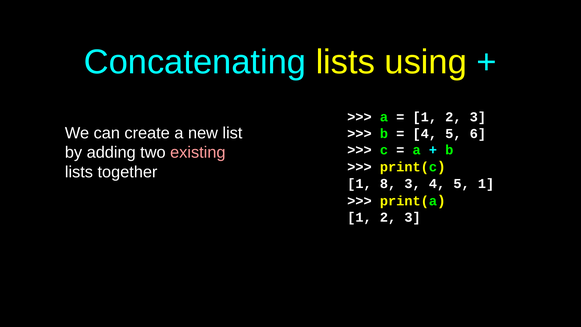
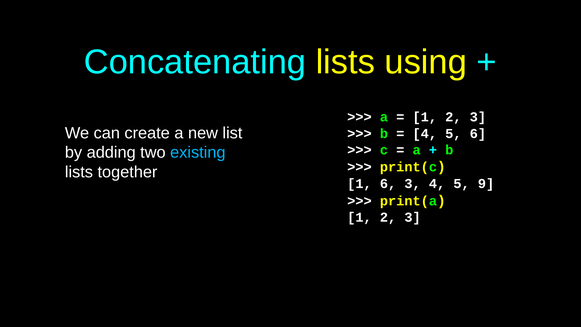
existing colour: pink -> light blue
1 8: 8 -> 6
5 1: 1 -> 9
